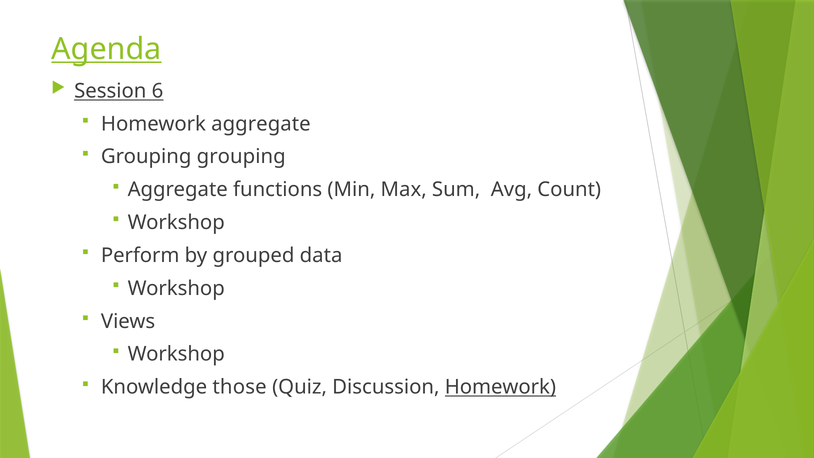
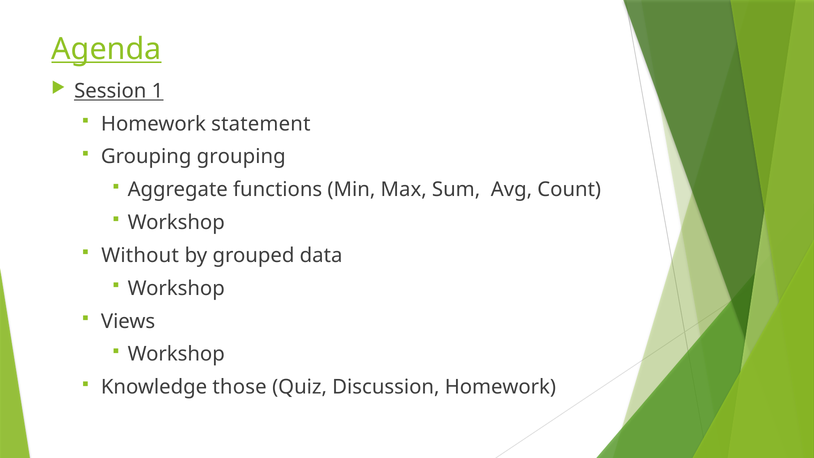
6: 6 -> 1
Homework aggregate: aggregate -> statement
Perform: Perform -> Without
Homework at (500, 387) underline: present -> none
